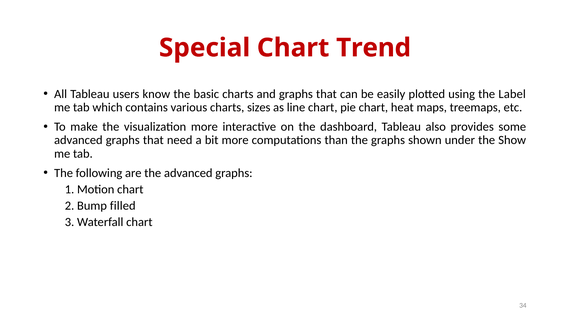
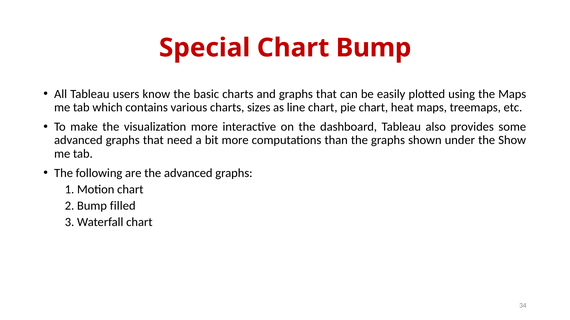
Chart Trend: Trend -> Bump
the Label: Label -> Maps
